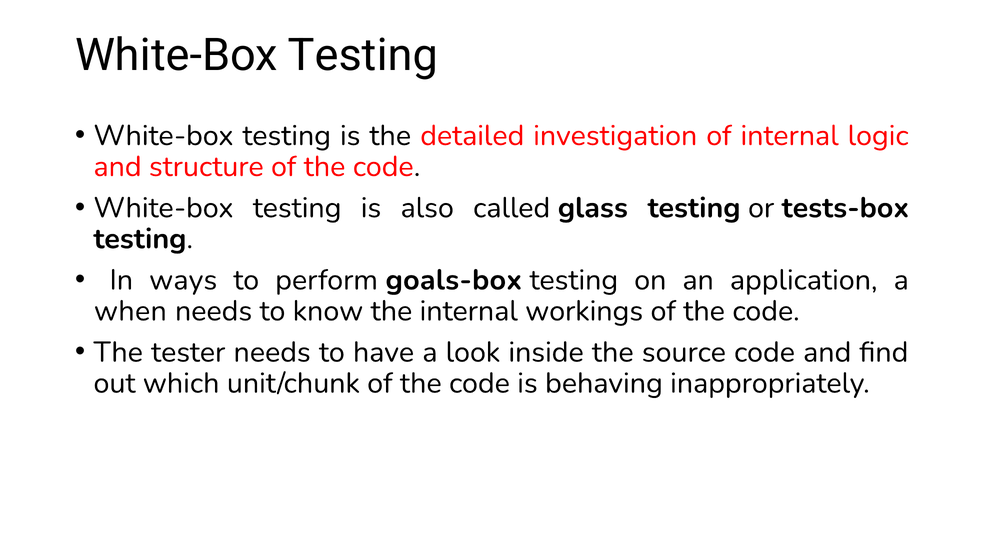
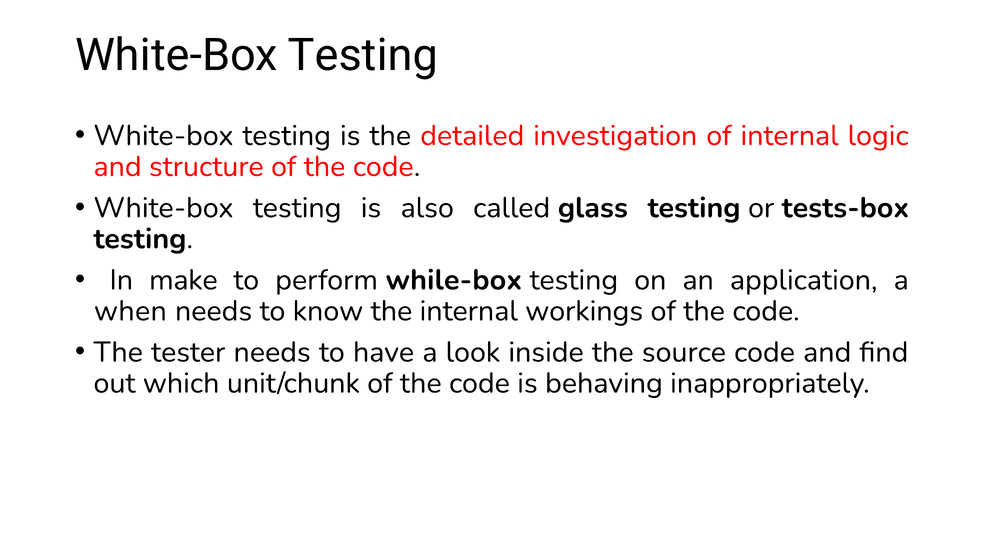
ways: ways -> make
goals-box: goals-box -> while-box
